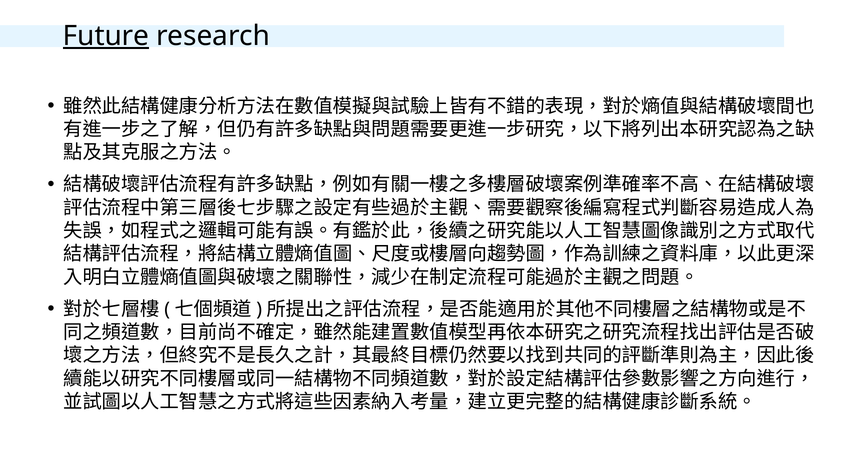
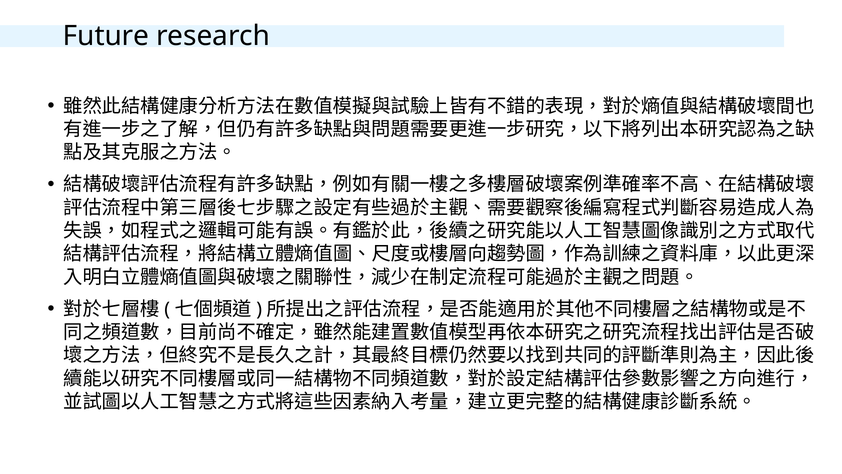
Future underline: present -> none
